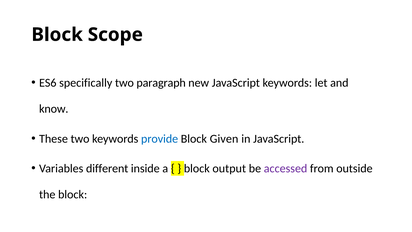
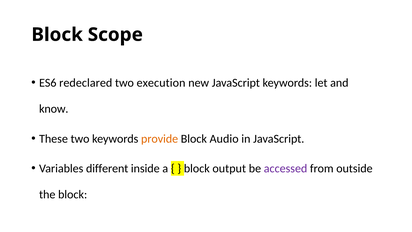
specifically: specifically -> redeclared
paragraph: paragraph -> execution
provide colour: blue -> orange
Given: Given -> Audio
